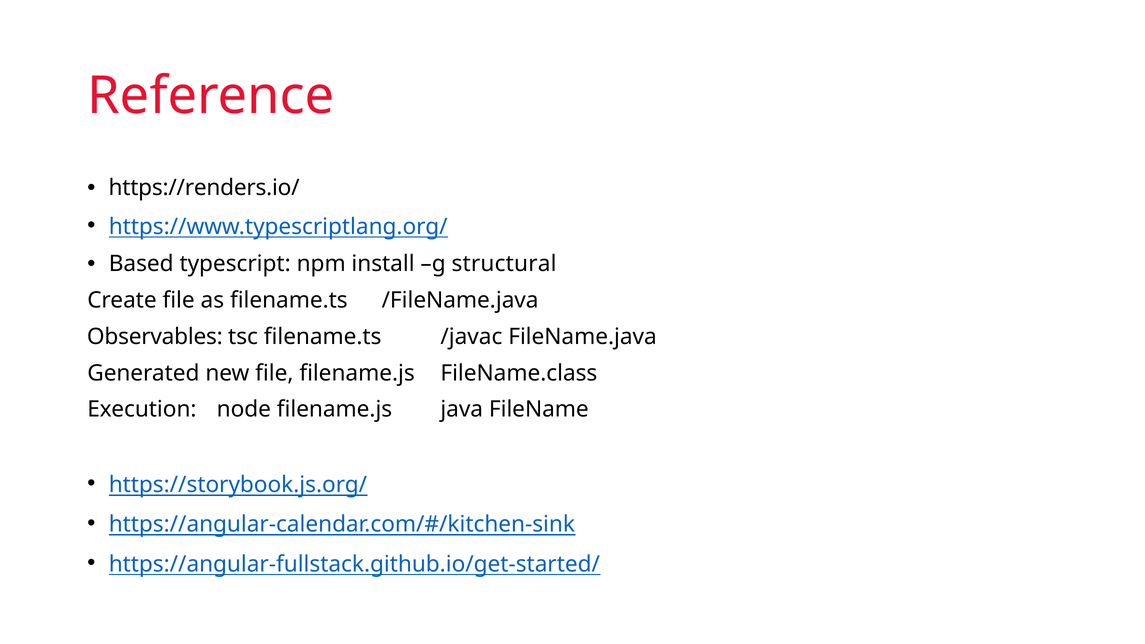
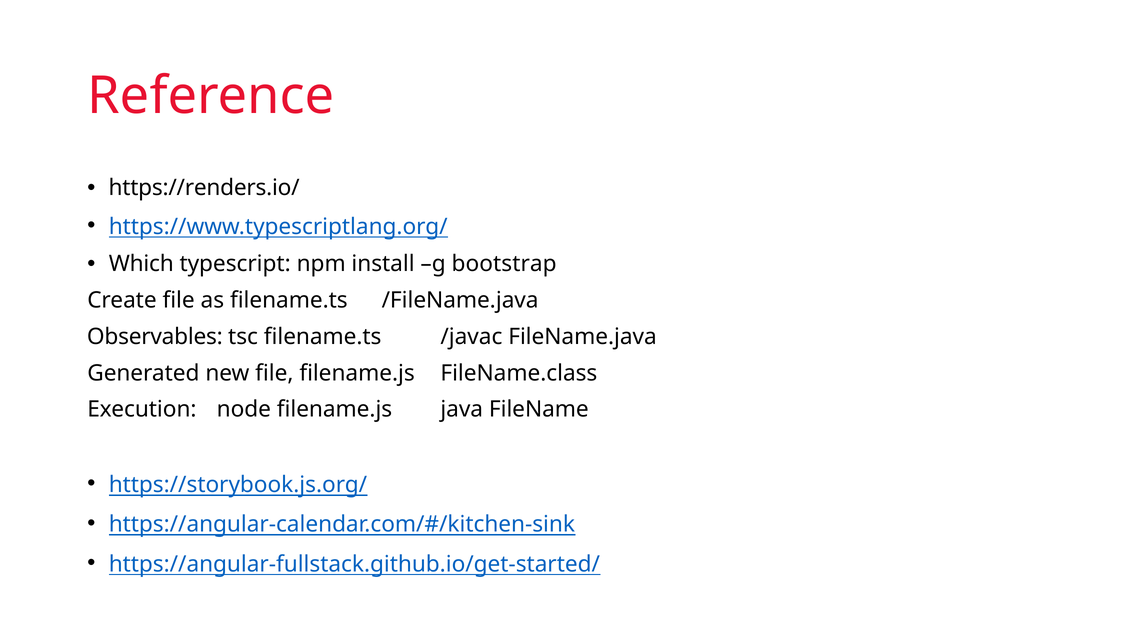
Based: Based -> Which
structural: structural -> bootstrap
